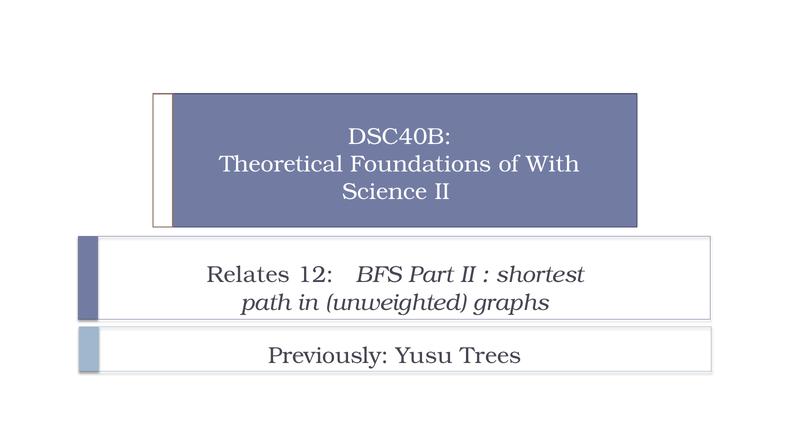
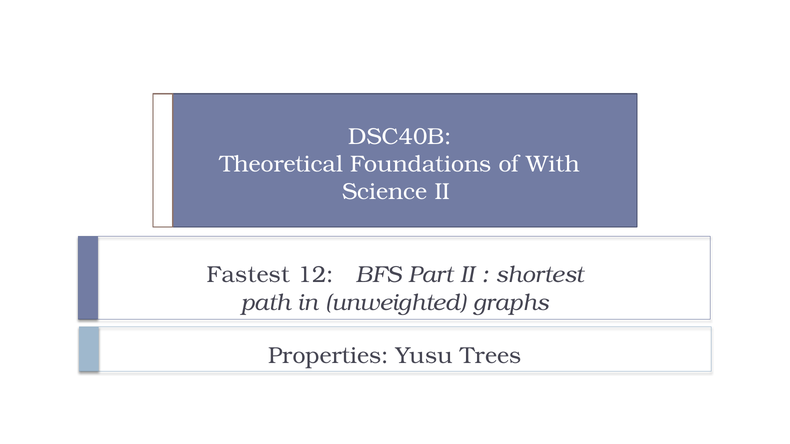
Relates: Relates -> Fastest
Previously: Previously -> Properties
